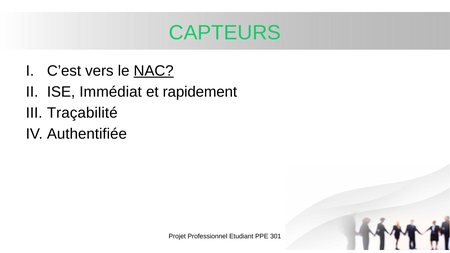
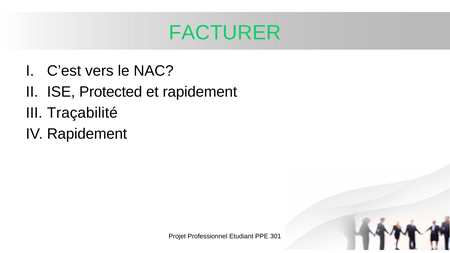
CAPTEURS: CAPTEURS -> FACTURER
NAC underline: present -> none
Immédiat: Immédiat -> Protected
Authentifiée at (87, 134): Authentifiée -> Rapidement
